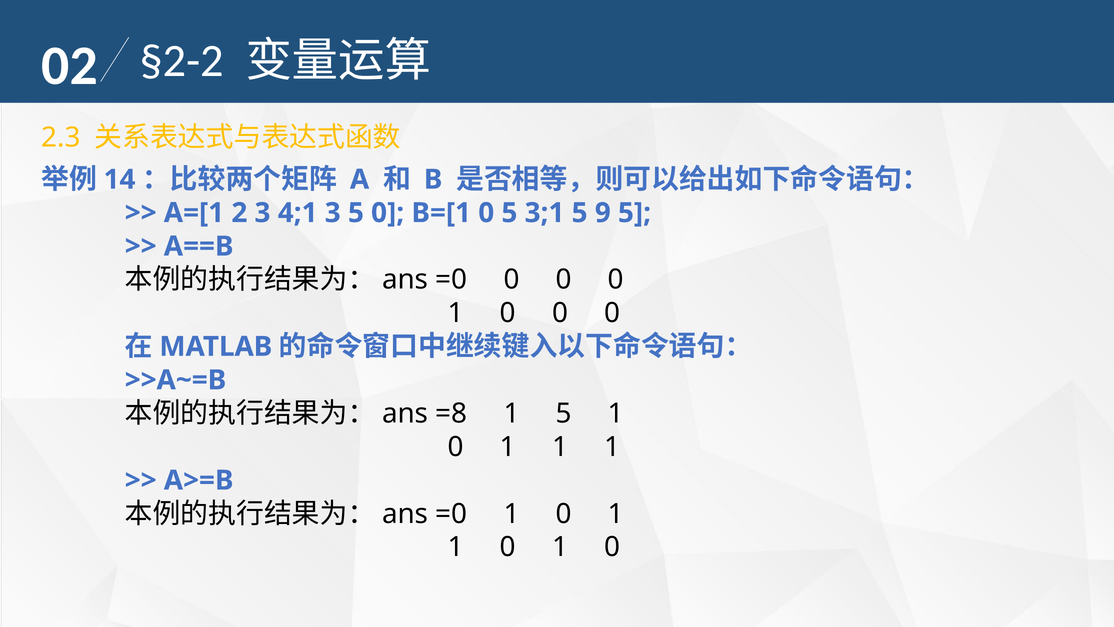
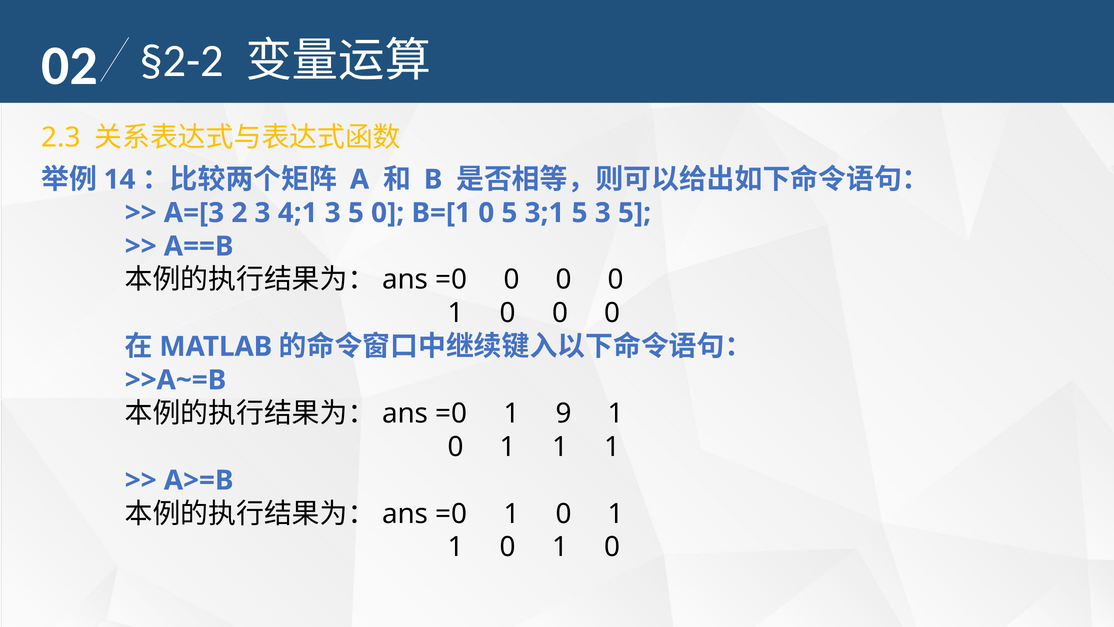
A=[1: A=[1 -> A=[3
5 9: 9 -> 3
=8 at (451, 413): =8 -> =0
1 5: 5 -> 9
